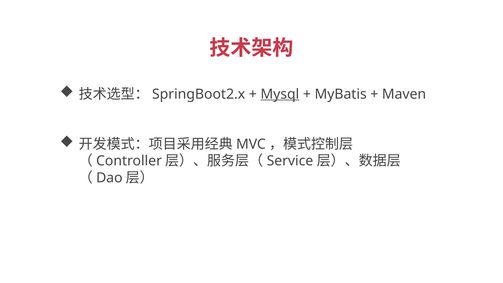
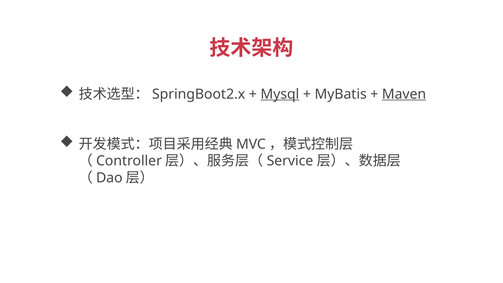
Maven underline: none -> present
